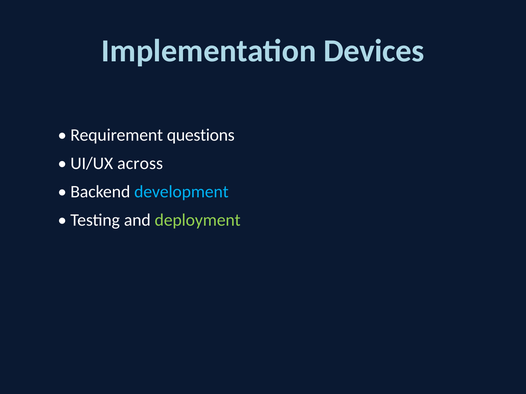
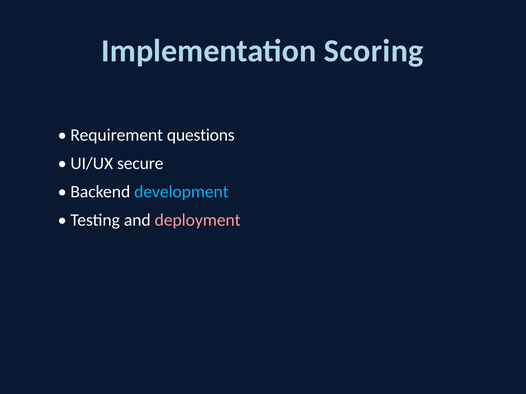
Devices: Devices -> Scoring
across: across -> secure
deployment colour: light green -> pink
